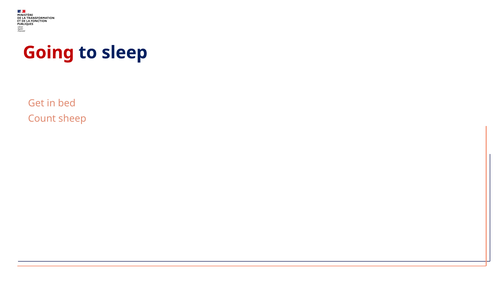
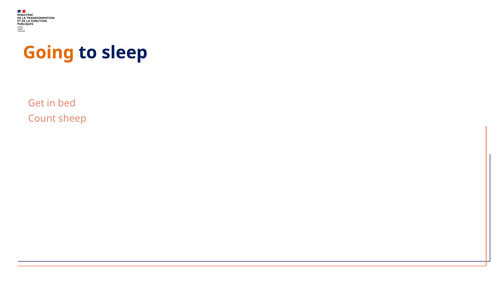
Going colour: red -> orange
